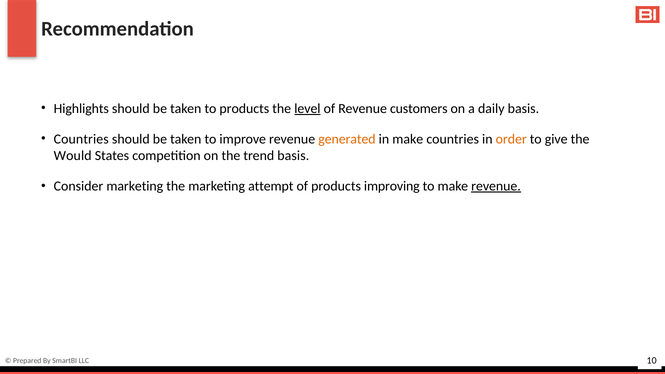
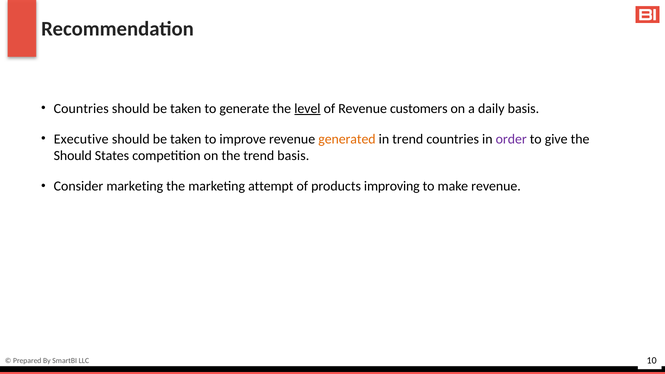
Highlights at (81, 109): Highlights -> Countries
to products: products -> generate
Countries at (81, 139): Countries -> Executive
in make: make -> trend
order colour: orange -> purple
Would at (73, 156): Would -> Should
revenue at (496, 186) underline: present -> none
